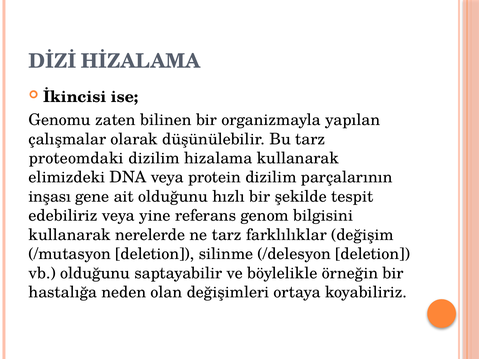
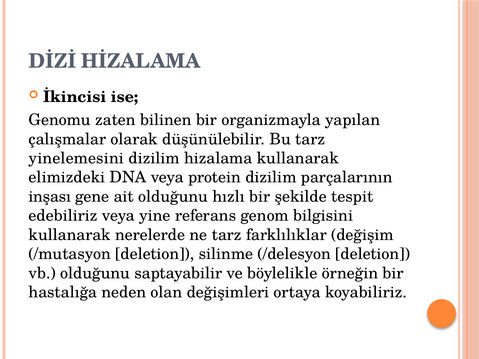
proteomdaki: proteomdaki -> yinelemesini
